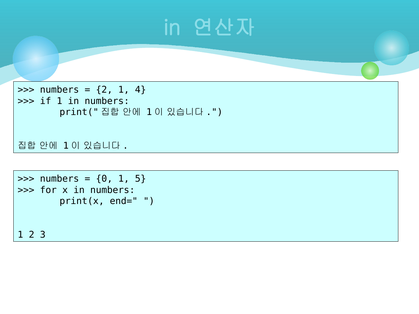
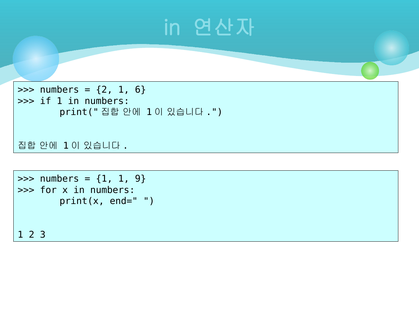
4: 4 -> 6
0 at (104, 179): 0 -> 1
5: 5 -> 9
